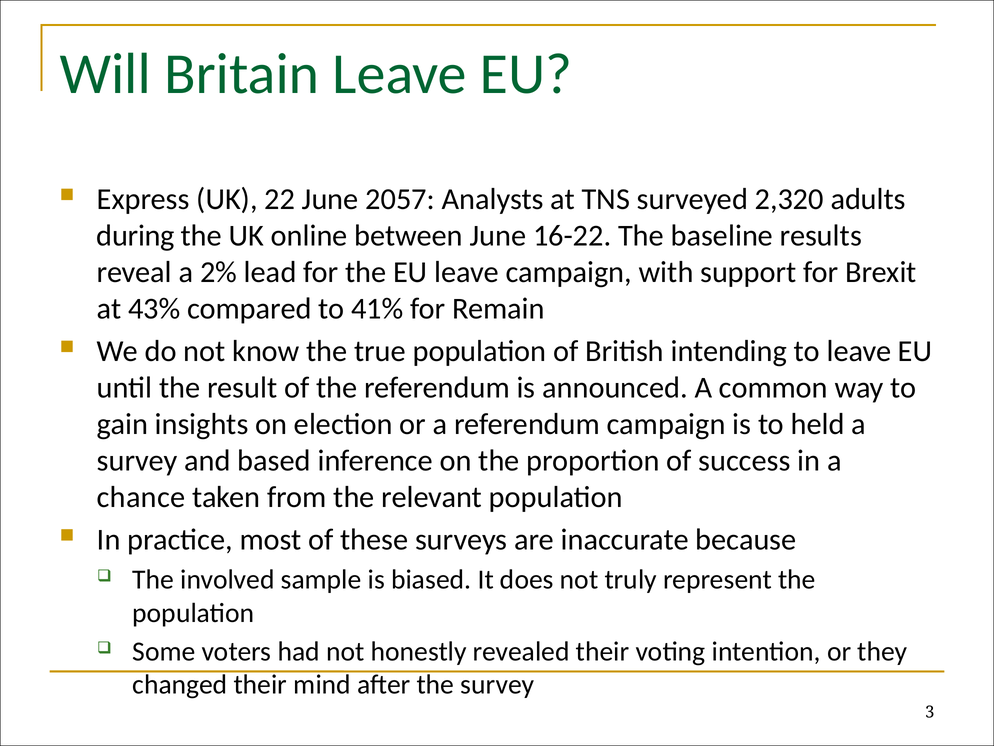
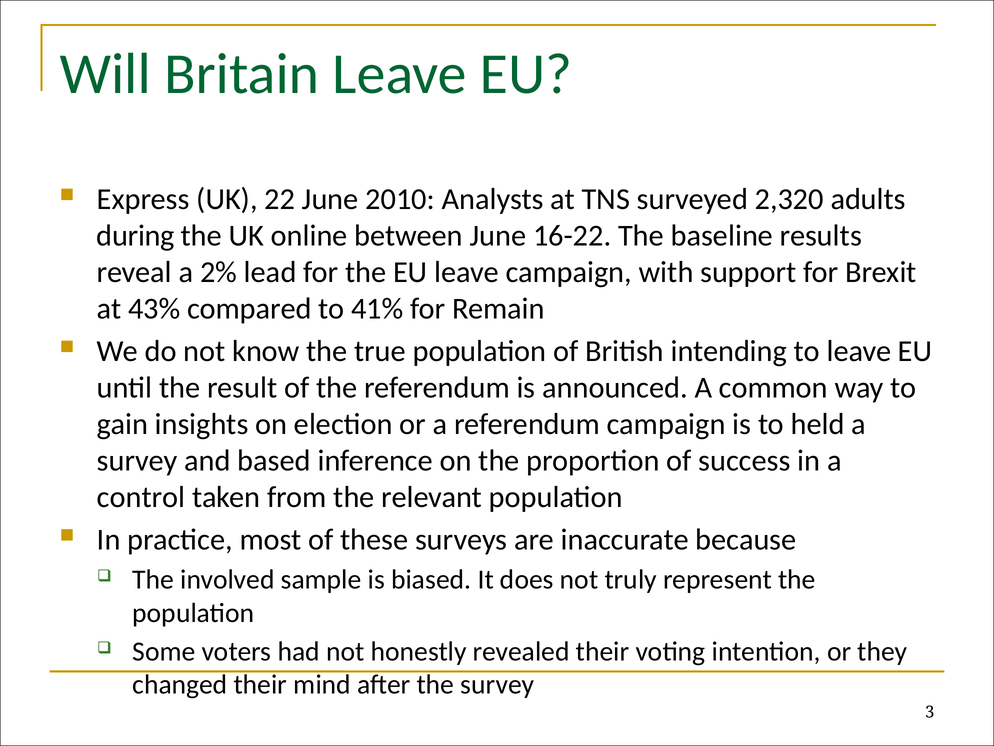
2057: 2057 -> 2010
chance: chance -> control
